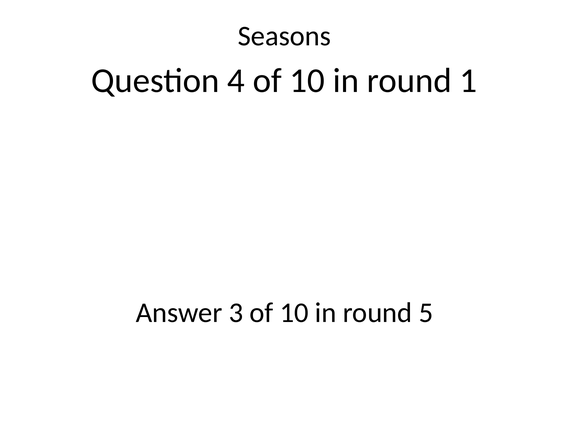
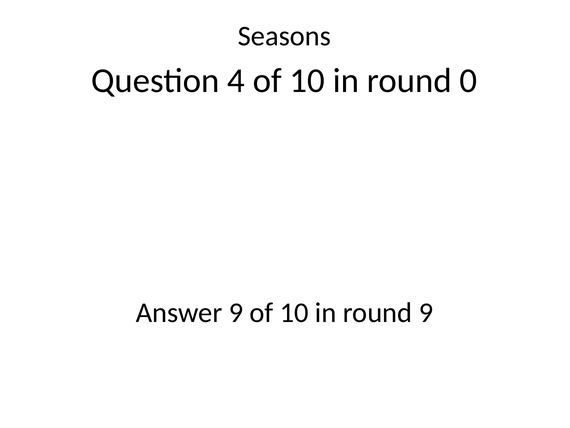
1: 1 -> 0
Answer 3: 3 -> 9
round 5: 5 -> 9
